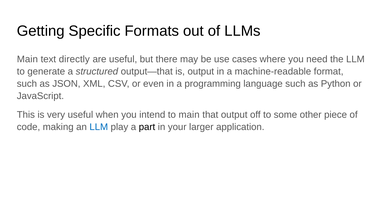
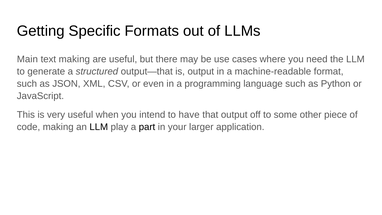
text directly: directly -> making
to main: main -> have
LLM at (99, 127) colour: blue -> black
